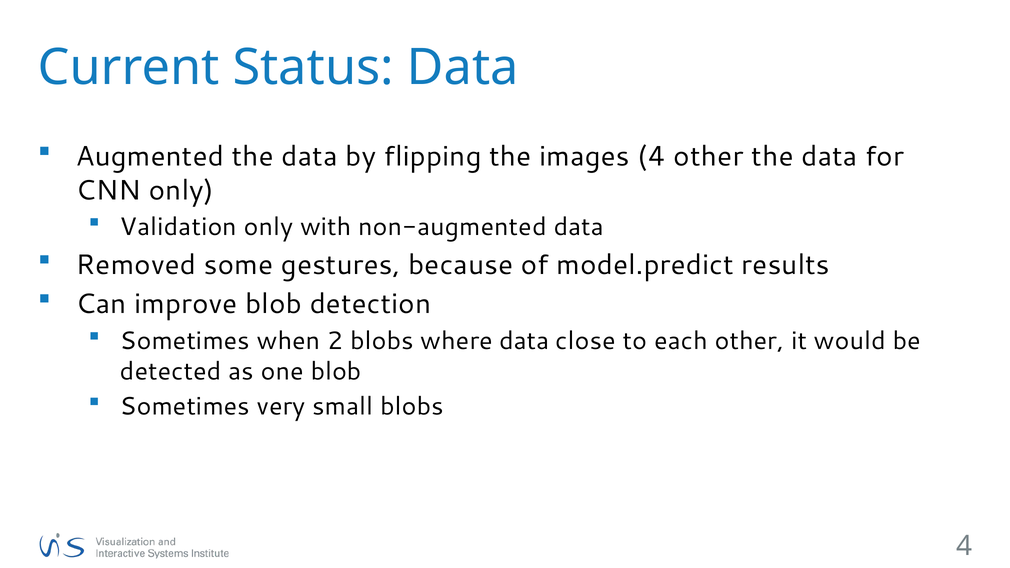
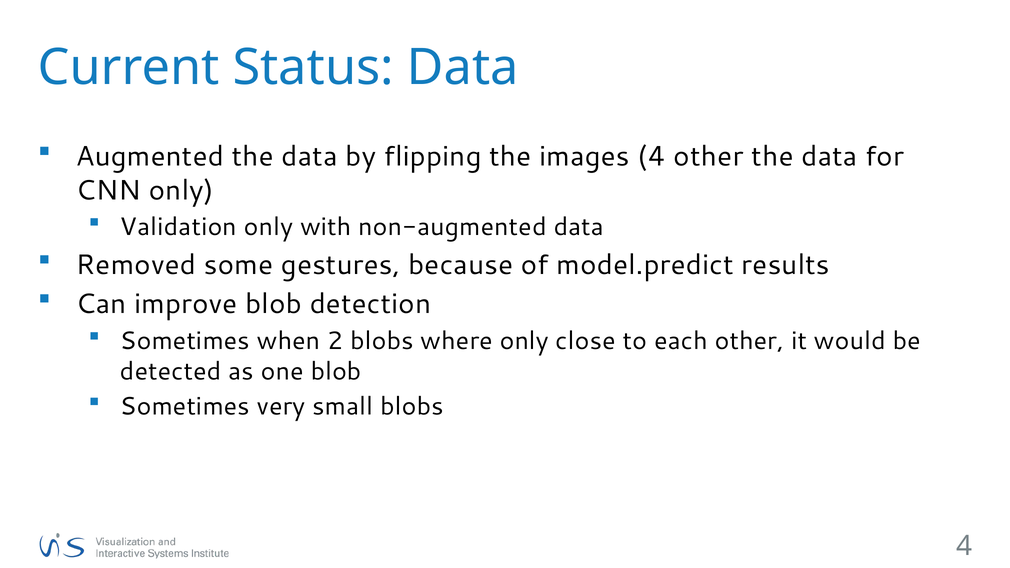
where data: data -> only
